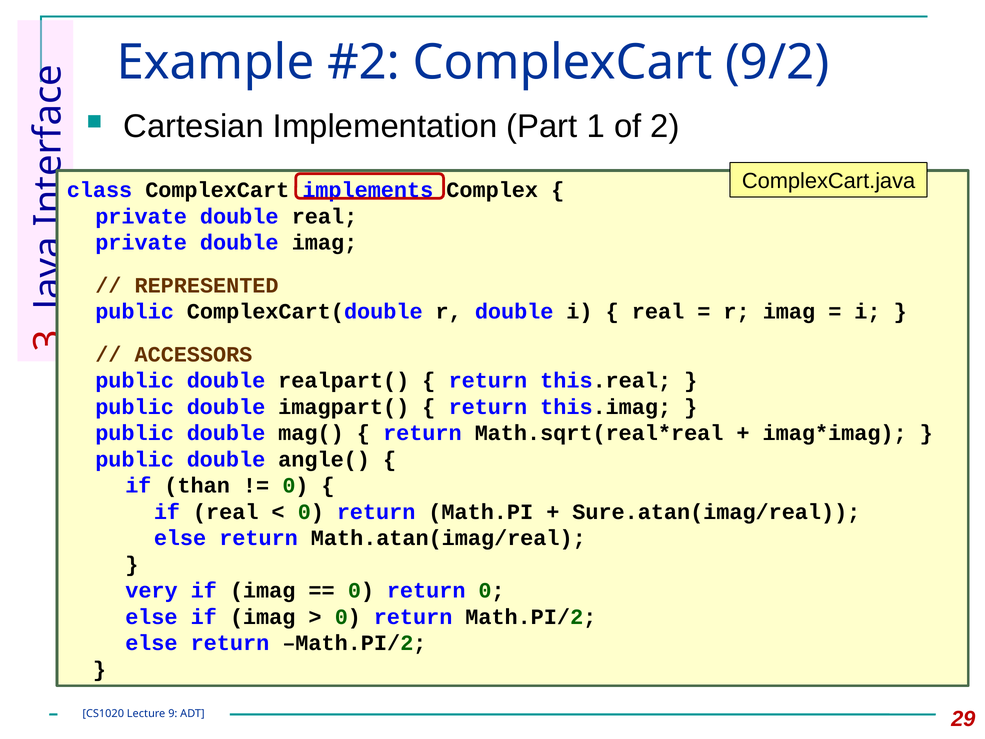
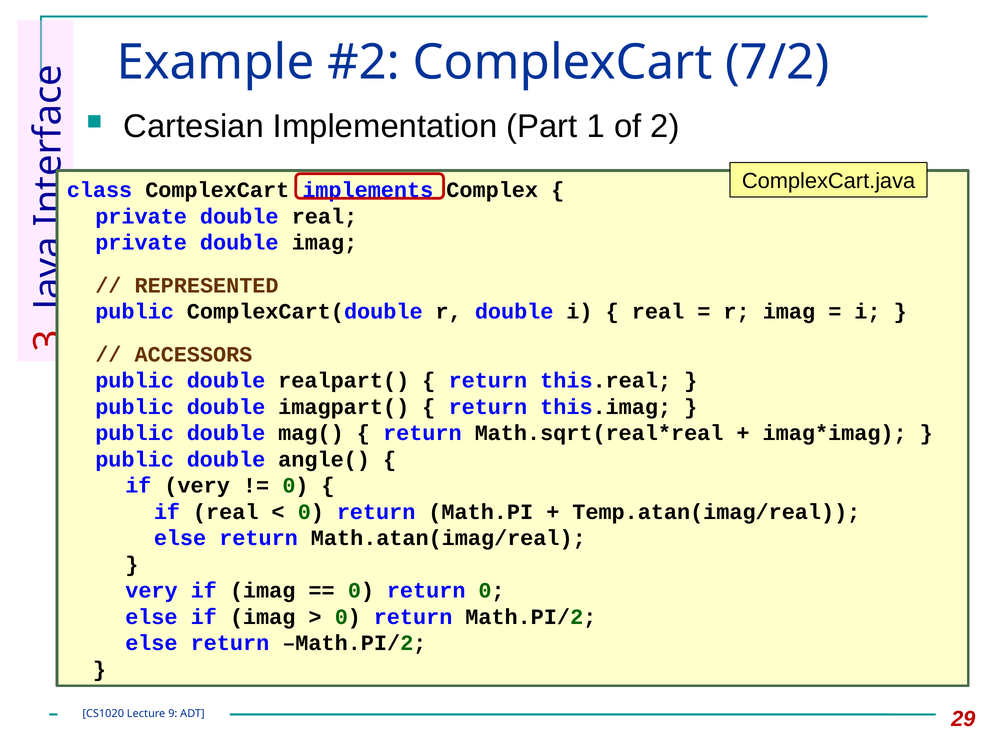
9/2: 9/2 -> 7/2
if than: than -> very
Sure.atan(imag/real: Sure.atan(imag/real -> Temp.atan(imag/real
